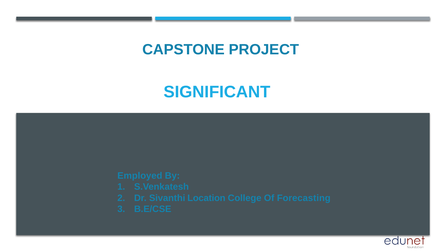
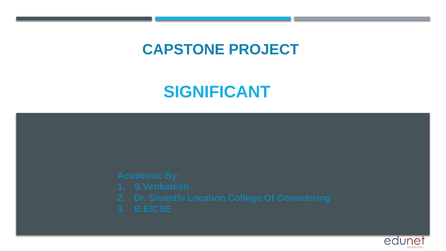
Employed: Employed -> Academic
Forecasting: Forecasting -> Considering
